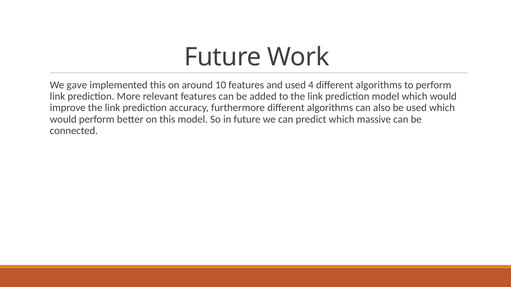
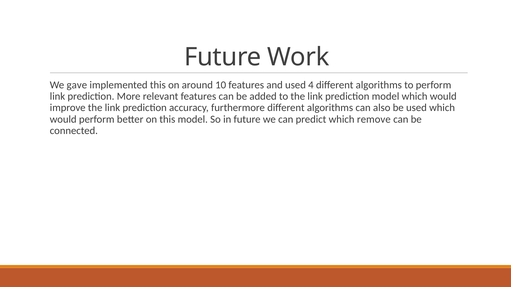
massive: massive -> remove
